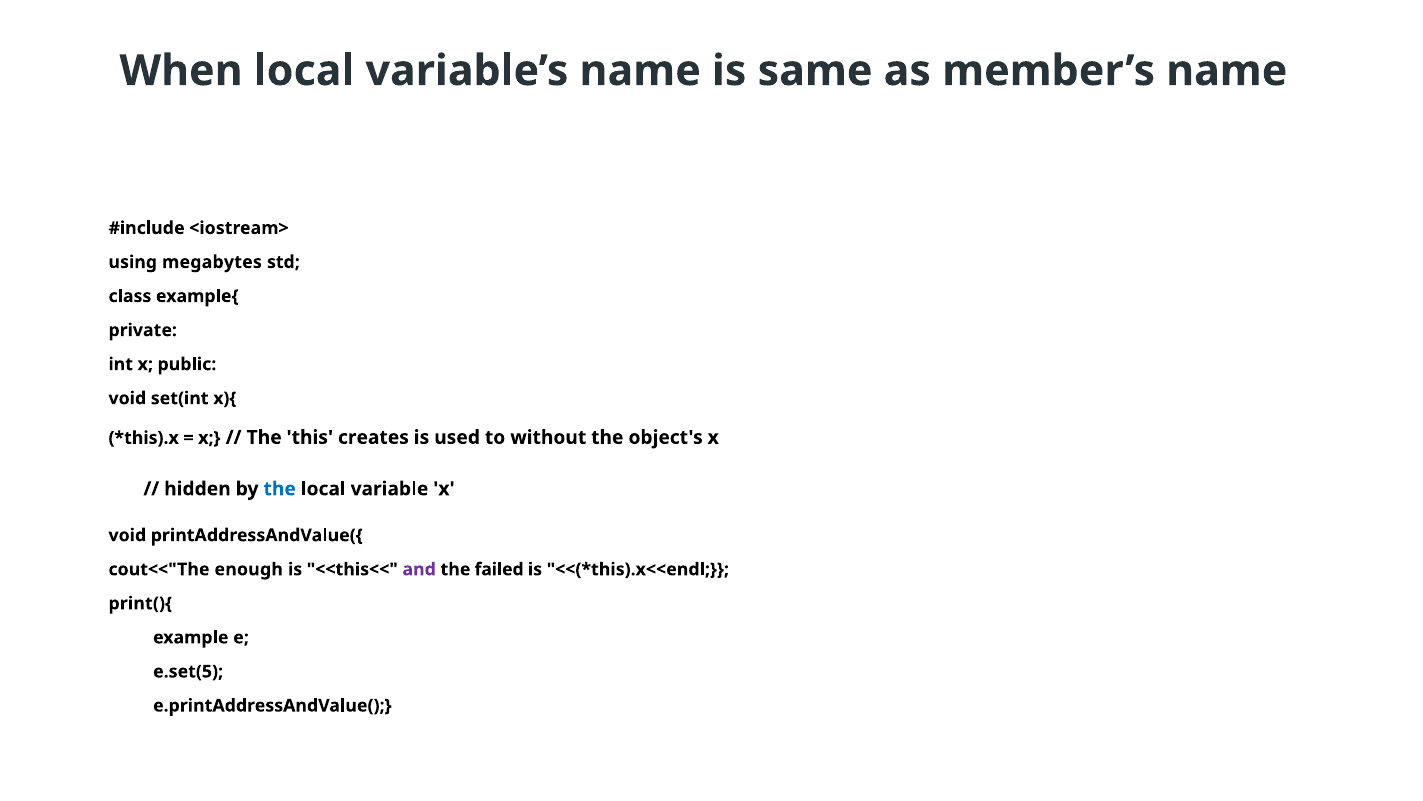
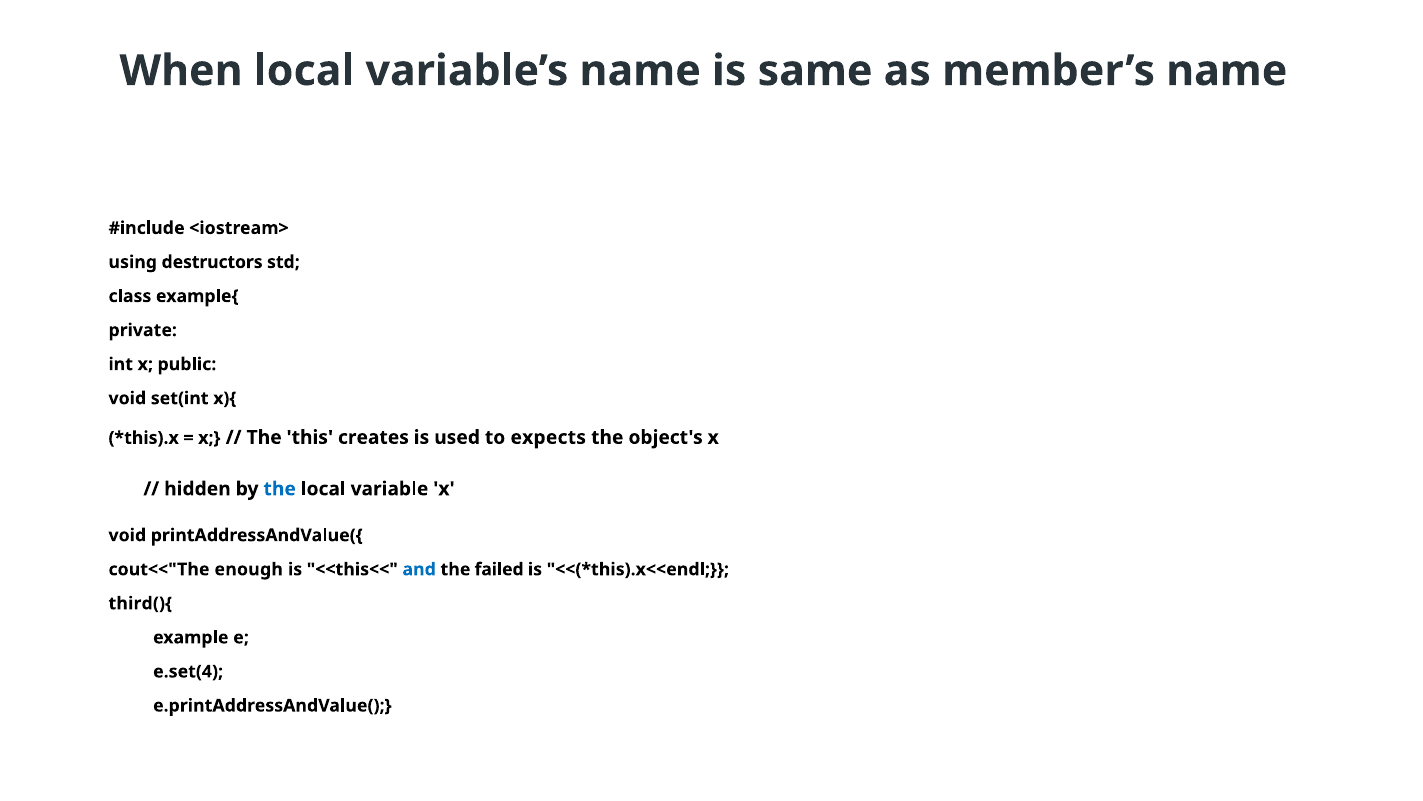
megabytes: megabytes -> destructors
without: without -> expects
and colour: purple -> blue
print(){: print(){ -> third(){
e.set(5: e.set(5 -> e.set(4
